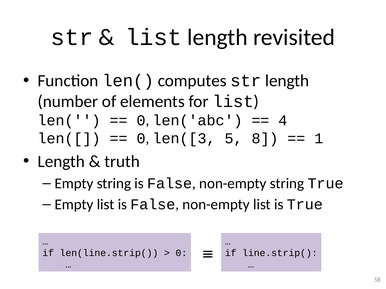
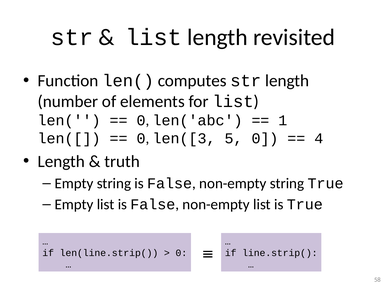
4: 4 -> 1
5 8: 8 -> 0
1: 1 -> 4
